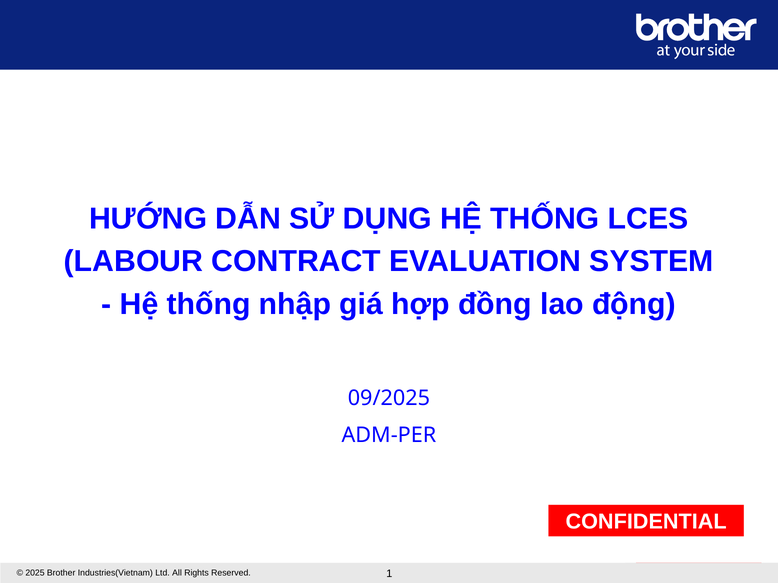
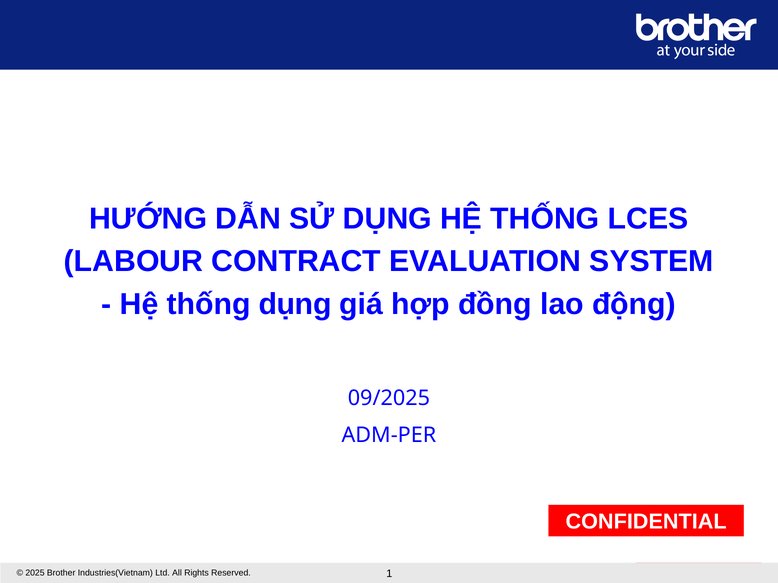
thống nhập: nhập -> dụng
